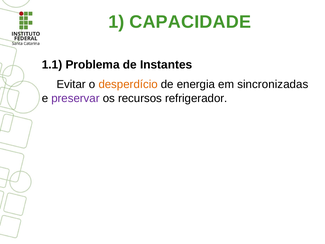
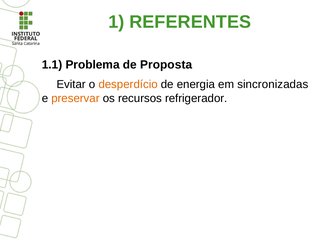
CAPACIDADE: CAPACIDADE -> REFERENTES
Instantes: Instantes -> Proposta
preservar colour: purple -> orange
